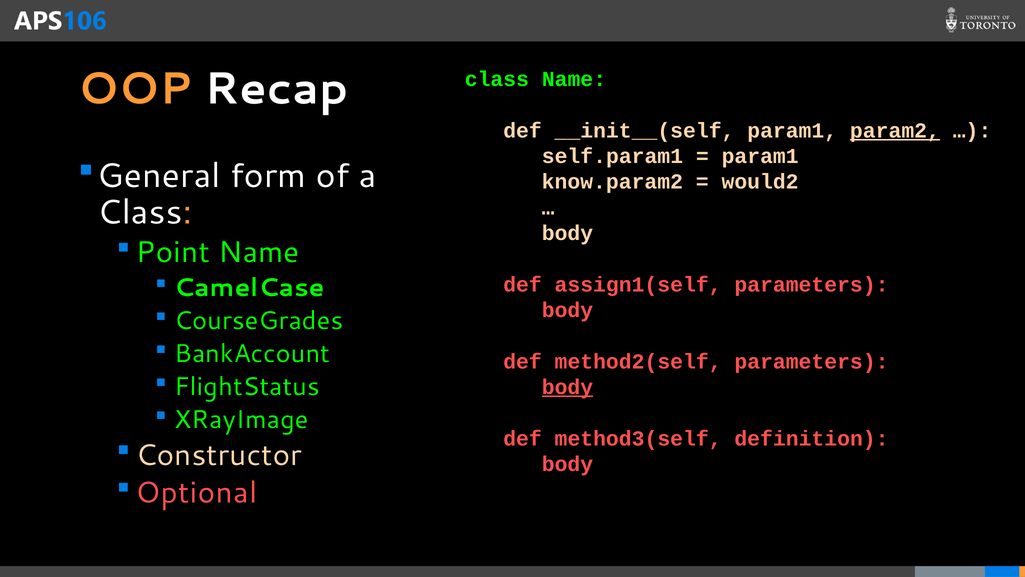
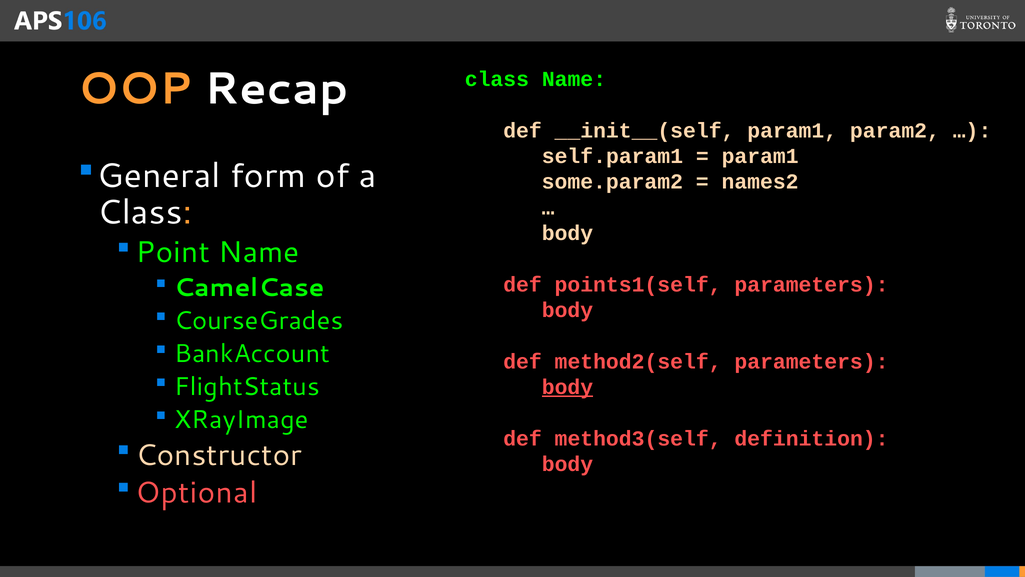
param2 underline: present -> none
know.param2: know.param2 -> some.param2
would2: would2 -> names2
assign1(self: assign1(self -> points1(self
